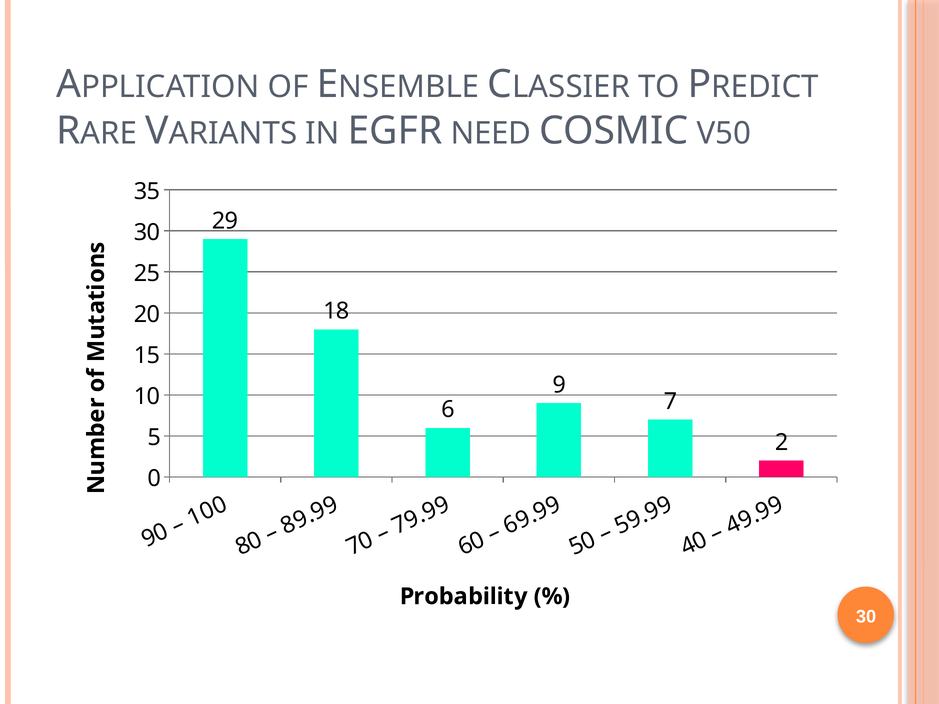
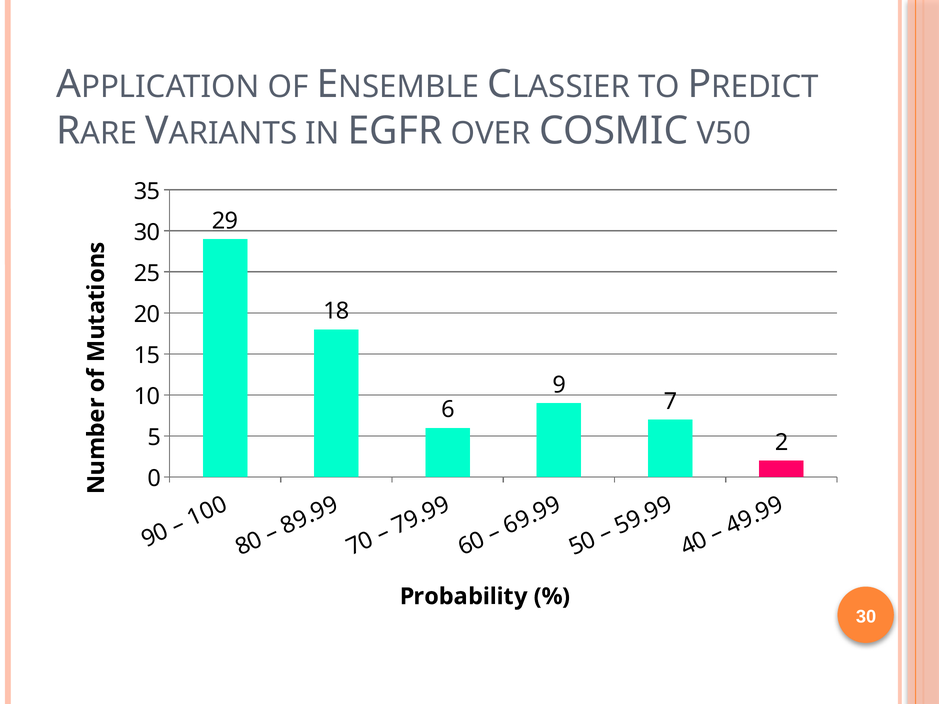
NEED: NEED -> OVER
